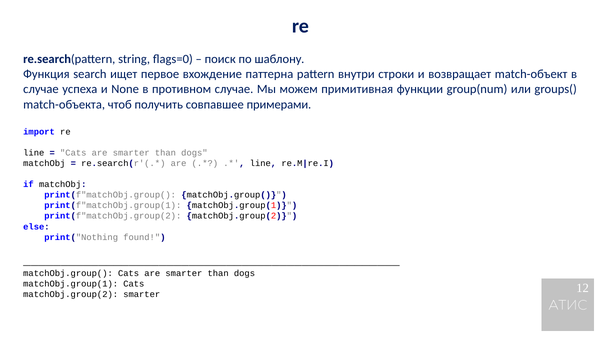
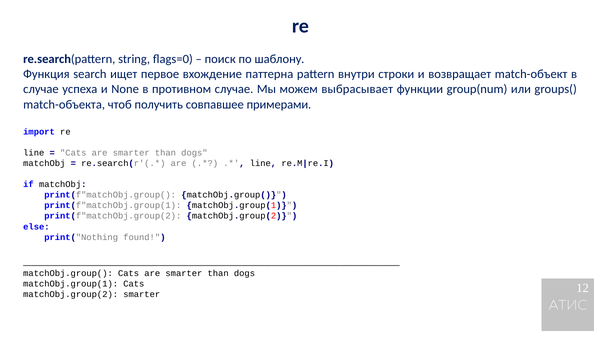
примитивная: примитивная -> выбрасывает
